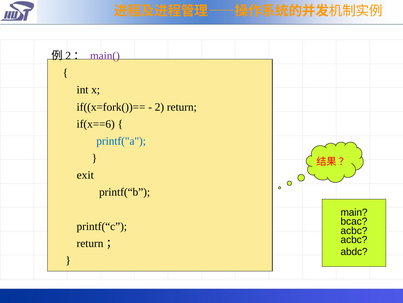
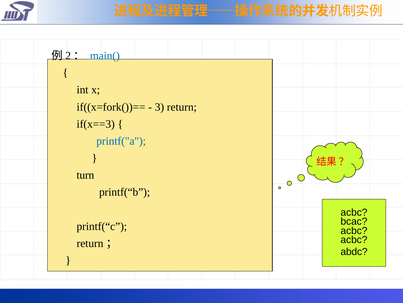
main( colour: purple -> blue
2: 2 -> 3
if(x==6: if(x==6 -> if(x==3
exit: exit -> turn
main at (354, 212): main -> acbc
